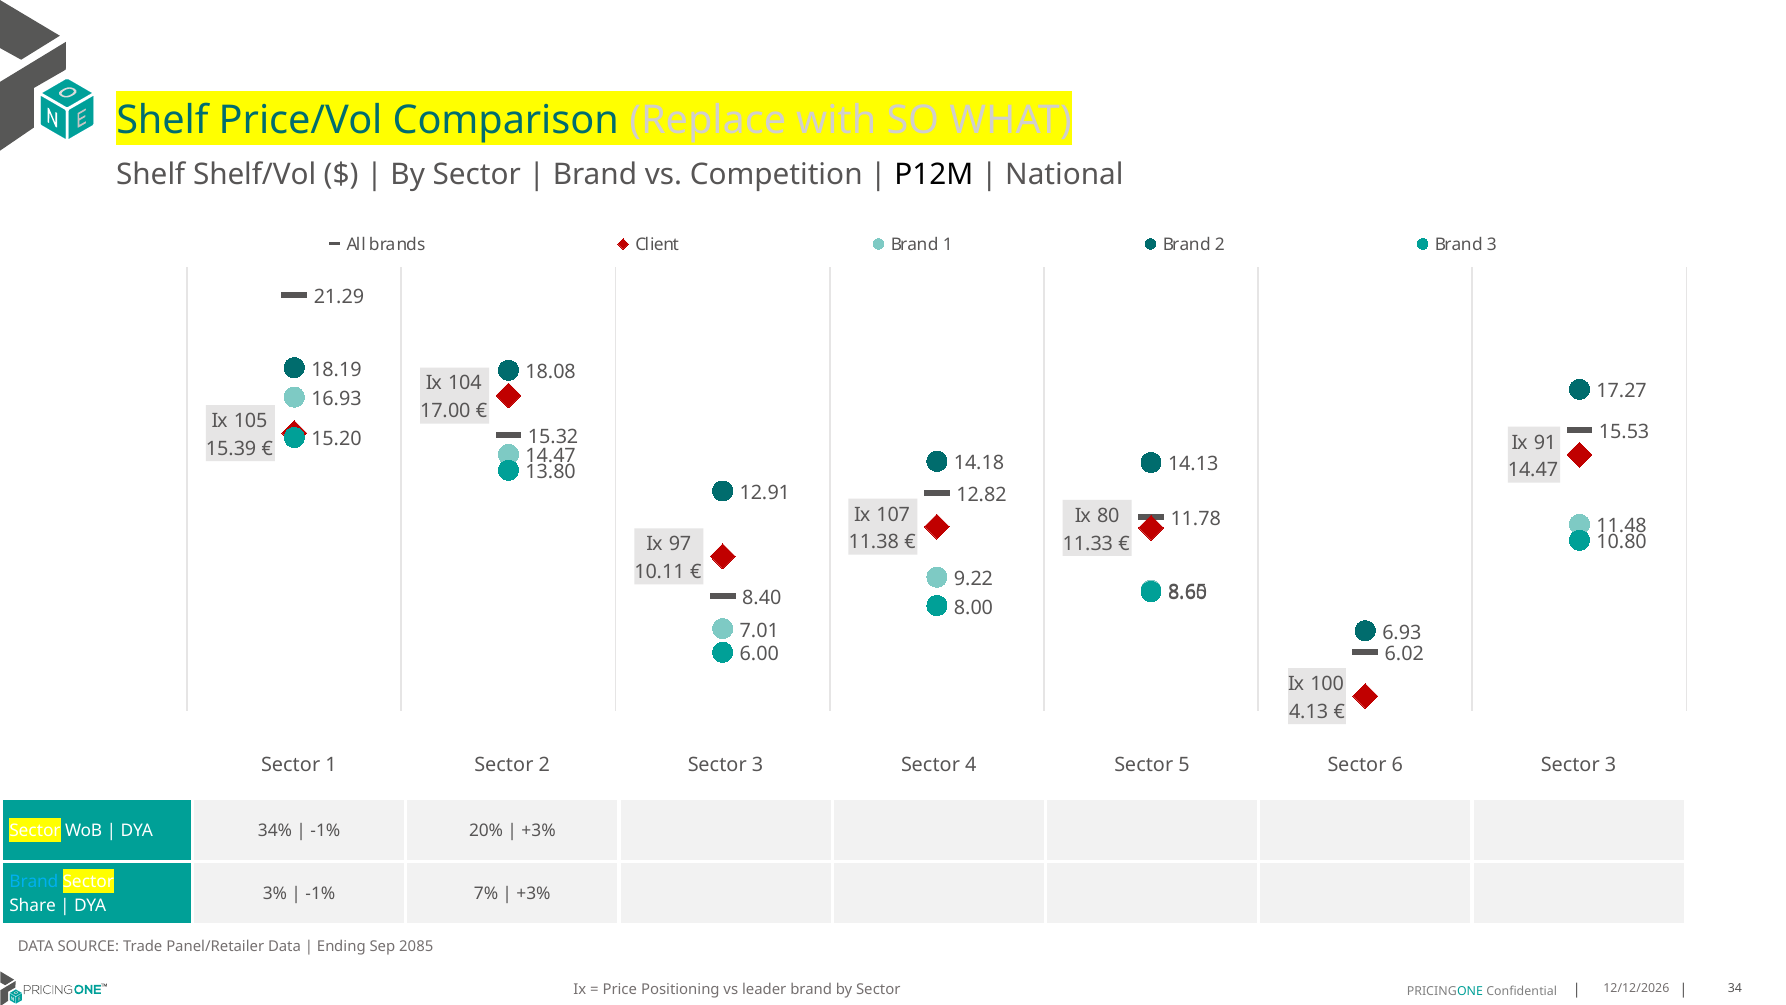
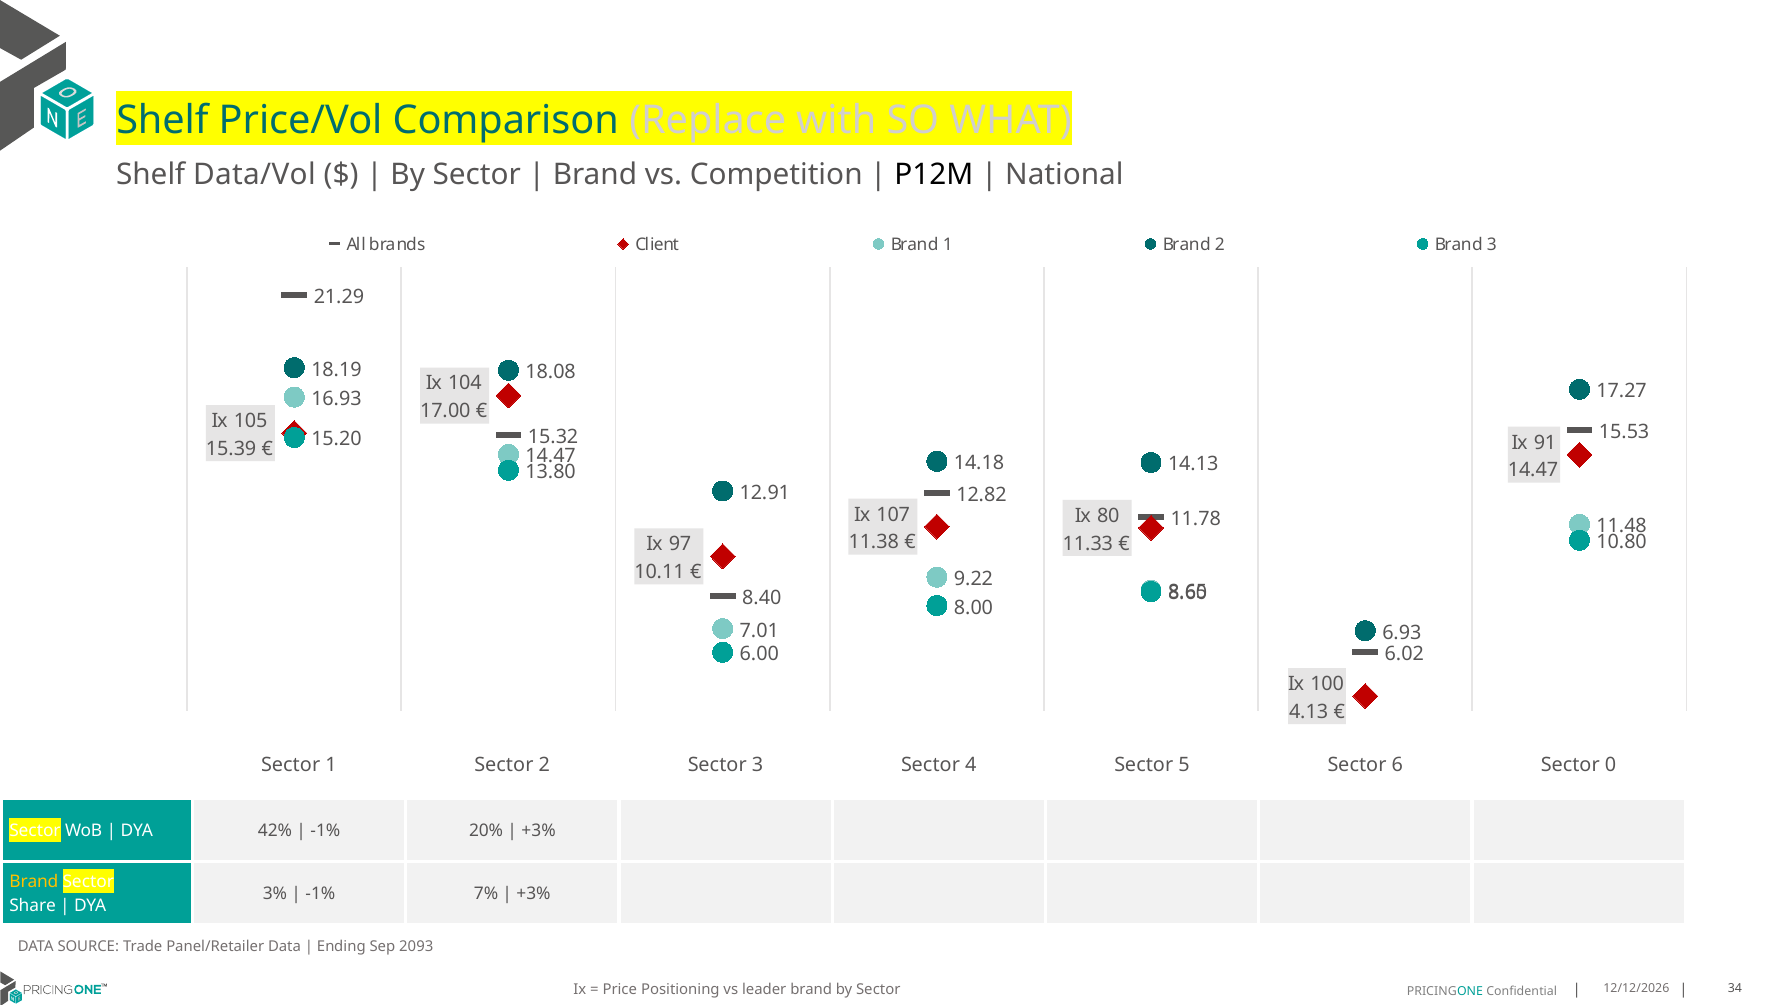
Shelf/Vol: Shelf/Vol -> Data/Vol
6 Sector 3: 3 -> 0
34%: 34% -> 42%
Brand at (34, 882) colour: light blue -> yellow
2085: 2085 -> 2093
